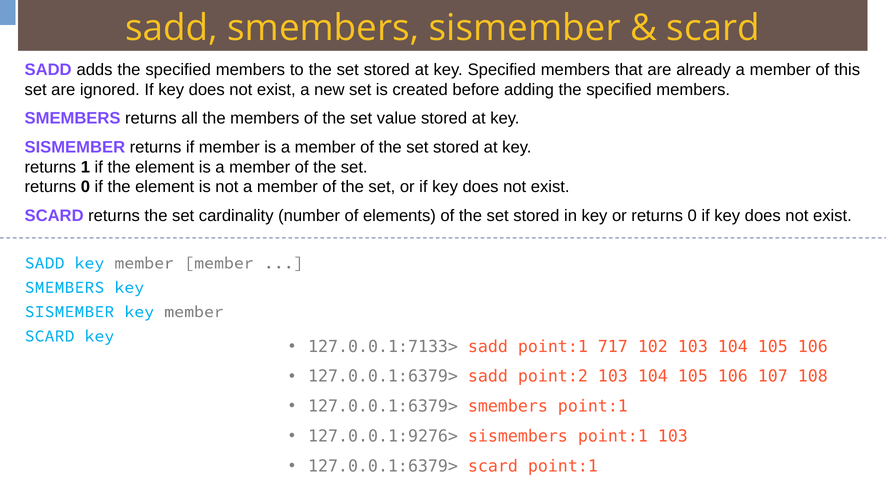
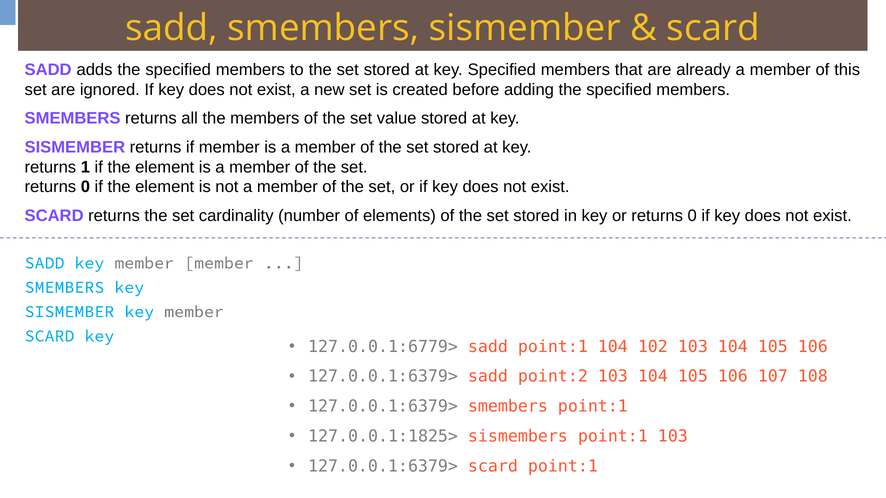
127.0.0.1:7133>: 127.0.0.1:7133> -> 127.0.0.1:6779>
point:1 717: 717 -> 104
127.0.0.1:9276>: 127.0.0.1:9276> -> 127.0.0.1:1825>
